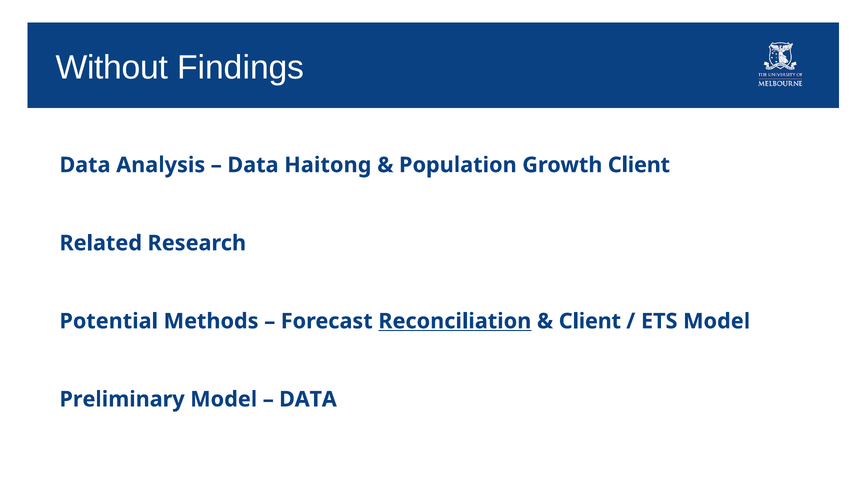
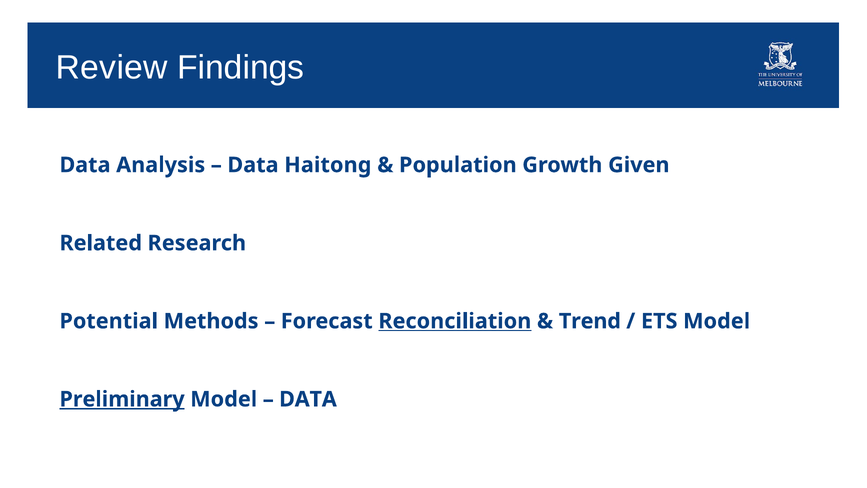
Without: Without -> Review
Growth Client: Client -> Given
Client at (590, 321): Client -> Trend
Preliminary underline: none -> present
